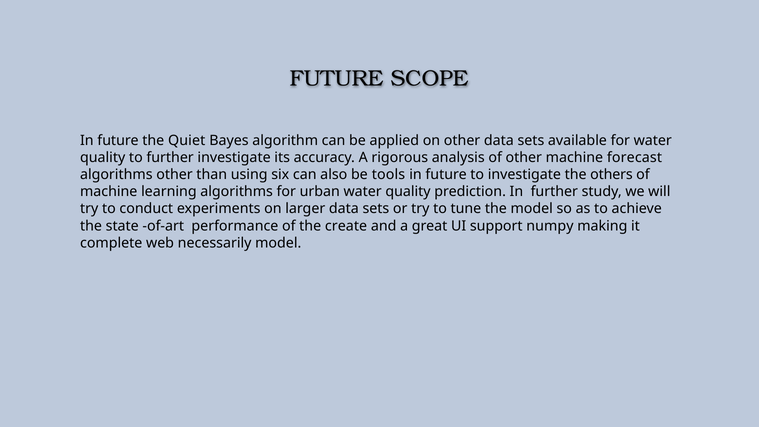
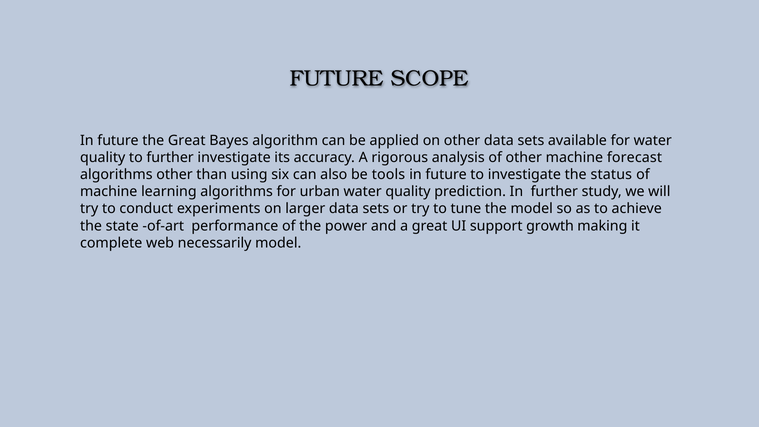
the Quiet: Quiet -> Great
others: others -> status
create: create -> power
numpy: numpy -> growth
